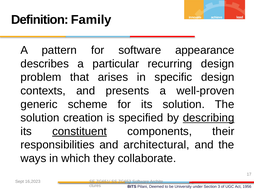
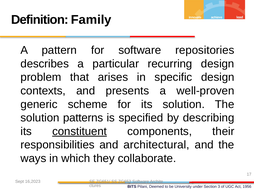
appearance: appearance -> repositories
creation: creation -> patterns
describing underline: present -> none
